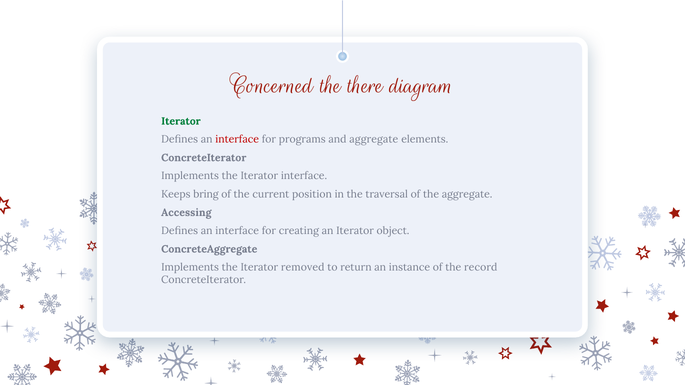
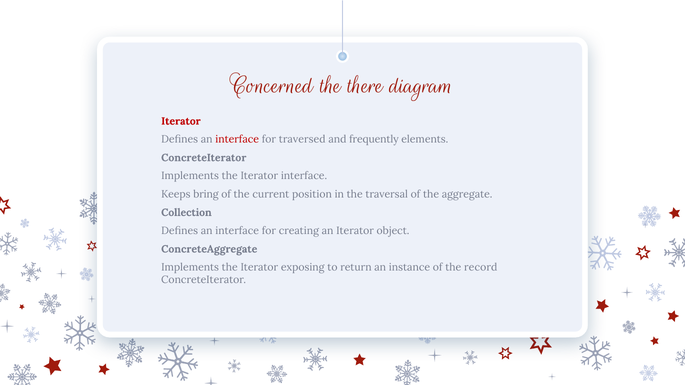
Iterator at (181, 121) colour: green -> red
programs: programs -> traversed
and aggregate: aggregate -> frequently
Accessing: Accessing -> Collection
removed: removed -> exposing
